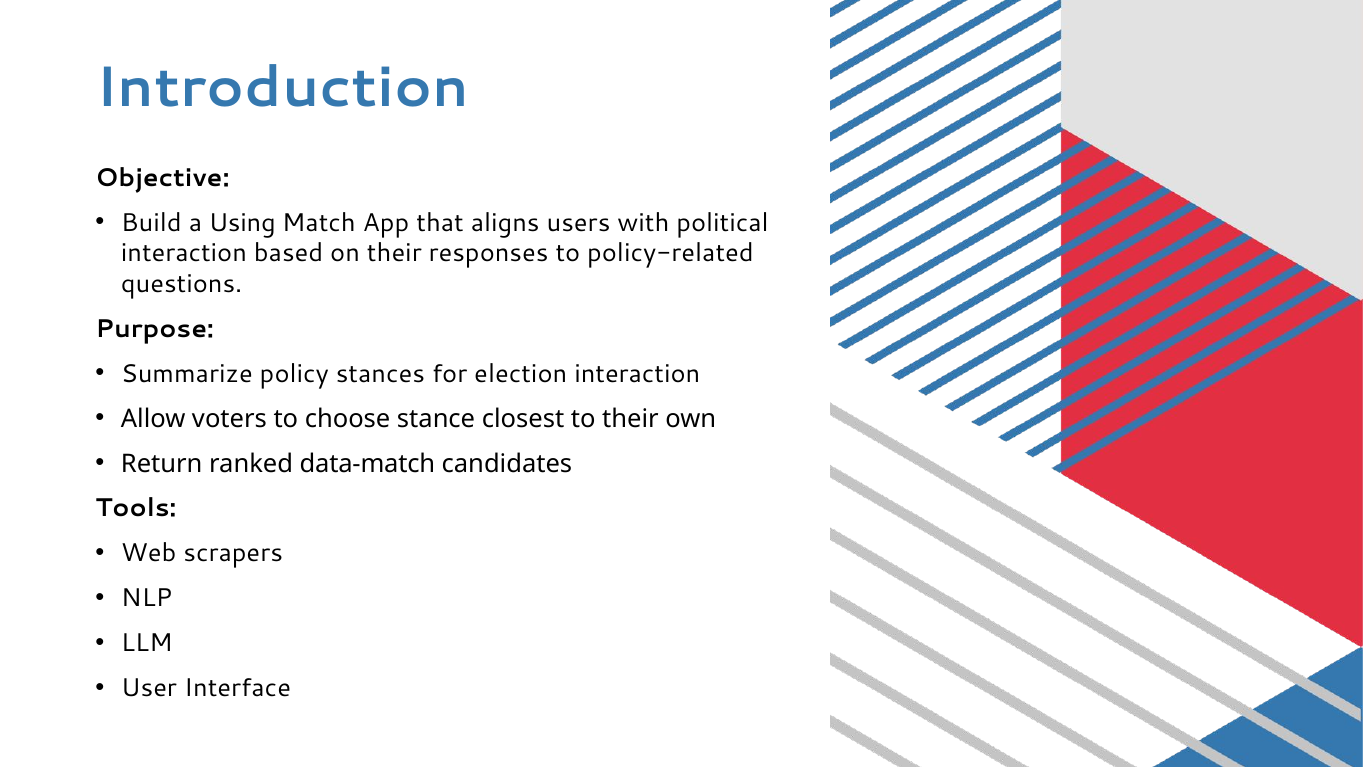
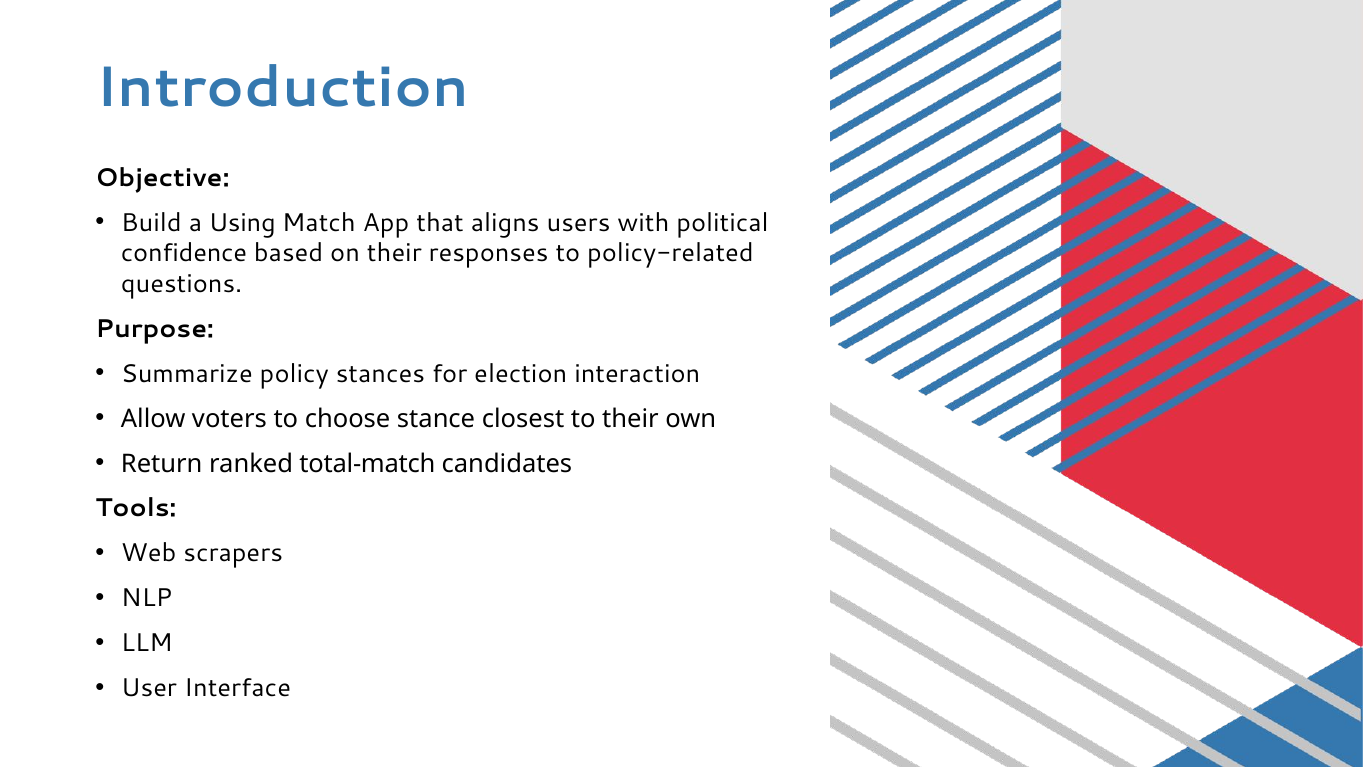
interaction at (184, 253): interaction -> confidence
data-match: data-match -> total-match
